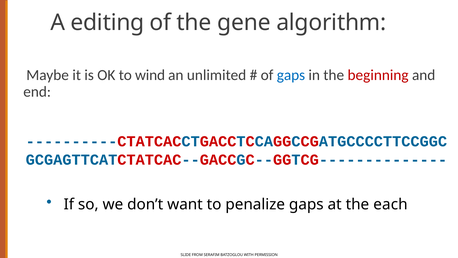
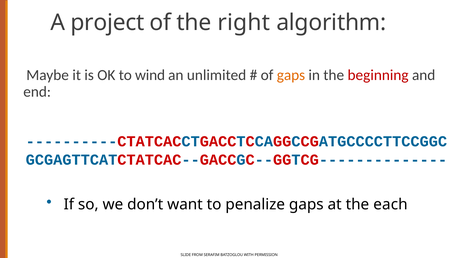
editing: editing -> project
gene: gene -> right
gaps at (291, 75) colour: blue -> orange
